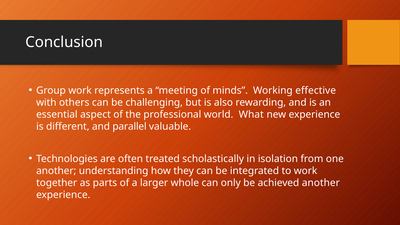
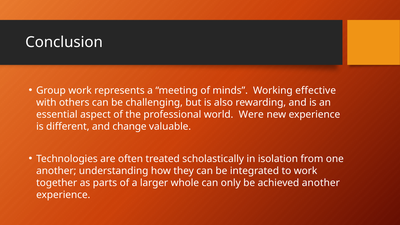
What: What -> Were
parallel: parallel -> change
